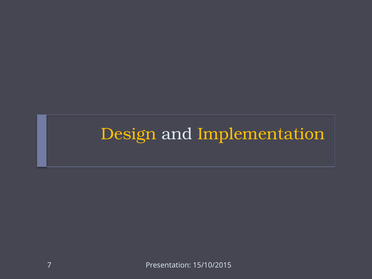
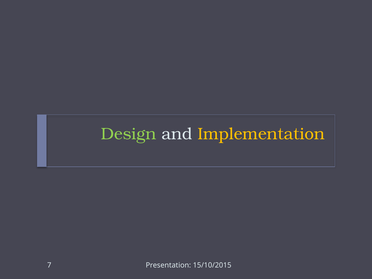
Design colour: yellow -> light green
